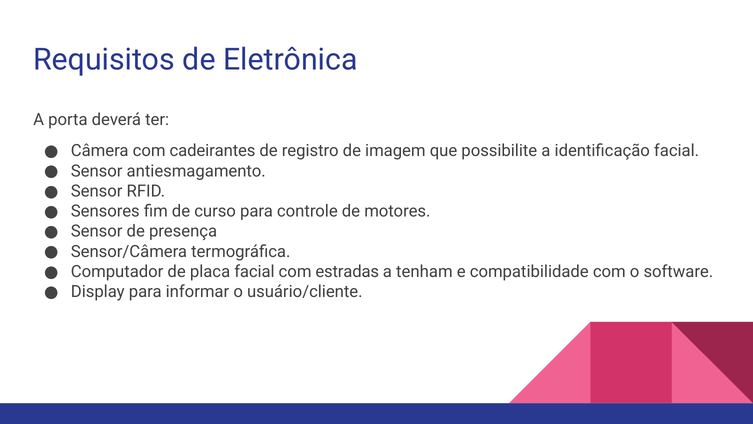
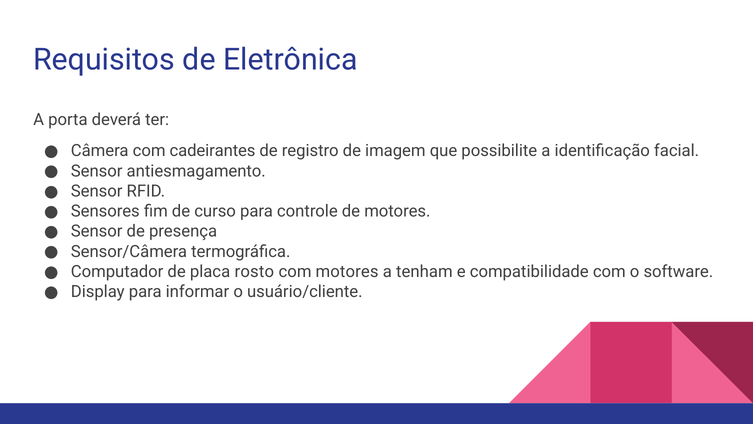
placa facial: facial -> rosto
com estradas: estradas -> motores
